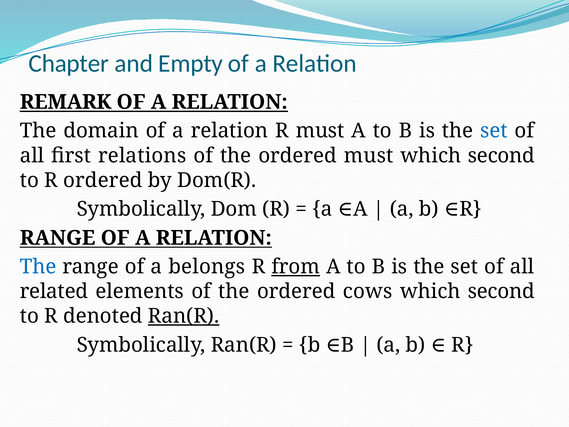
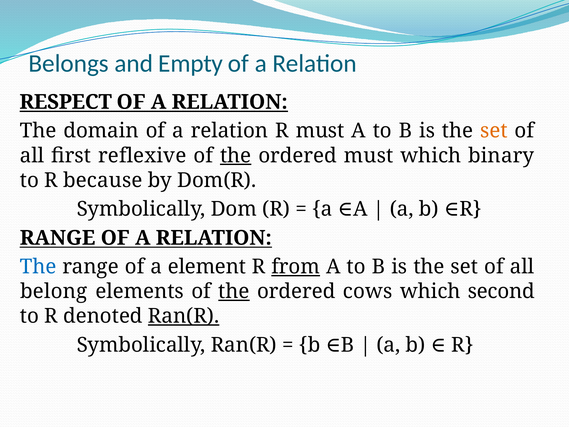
Chapter: Chapter -> Belongs
REMARK: REMARK -> RESPECT
set at (494, 131) colour: blue -> orange
relations: relations -> reflexive
the at (236, 155) underline: none -> present
second at (501, 155): second -> binary
R ordered: ordered -> because
belongs: belongs -> element
related: related -> belong
the at (234, 291) underline: none -> present
